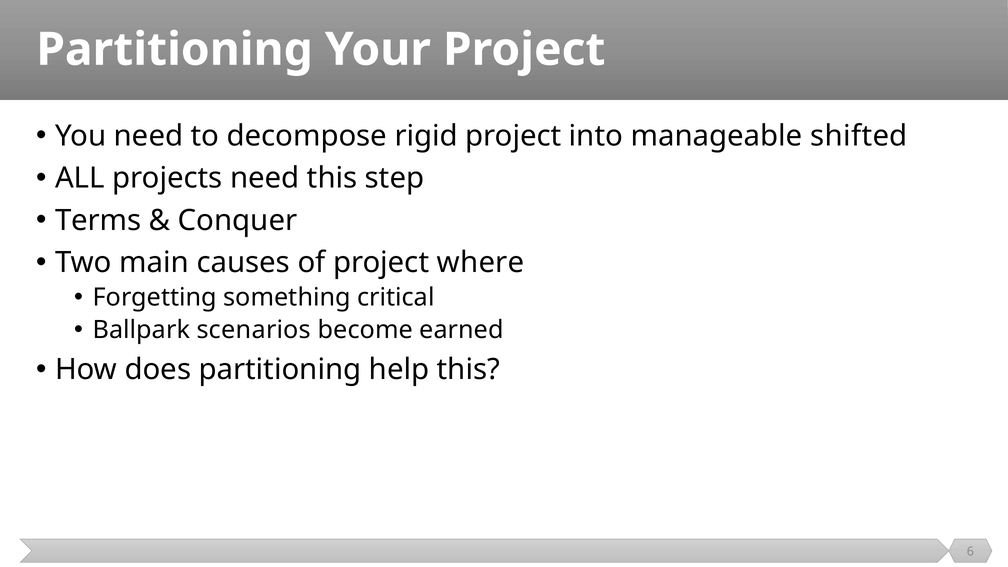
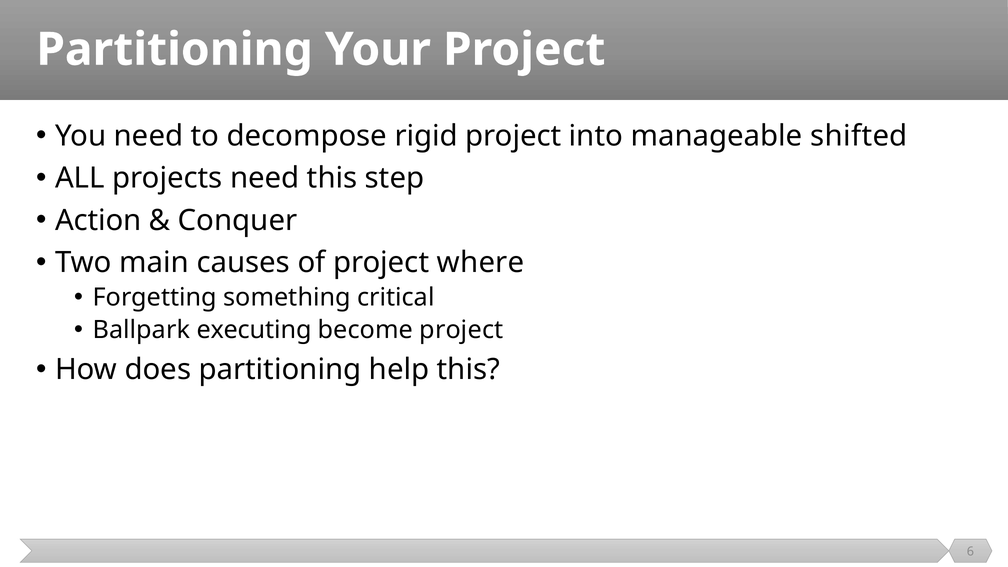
Terms: Terms -> Action
scenarios: scenarios -> executing
become earned: earned -> project
